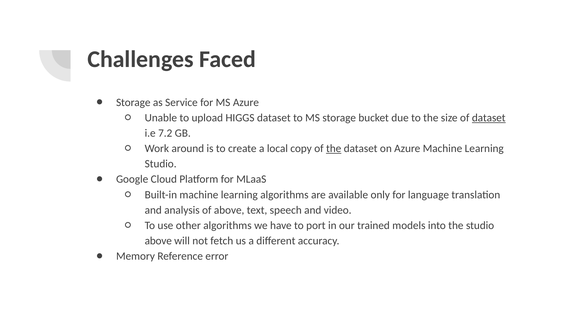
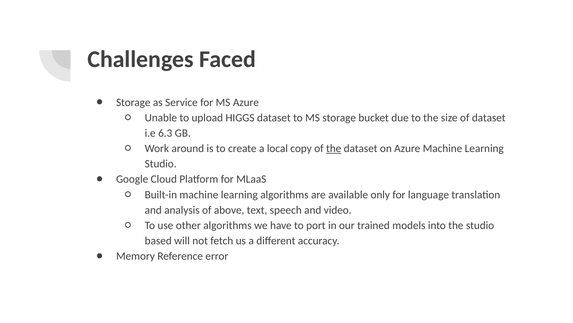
dataset at (489, 117) underline: present -> none
7.2: 7.2 -> 6.3
above at (158, 240): above -> based
